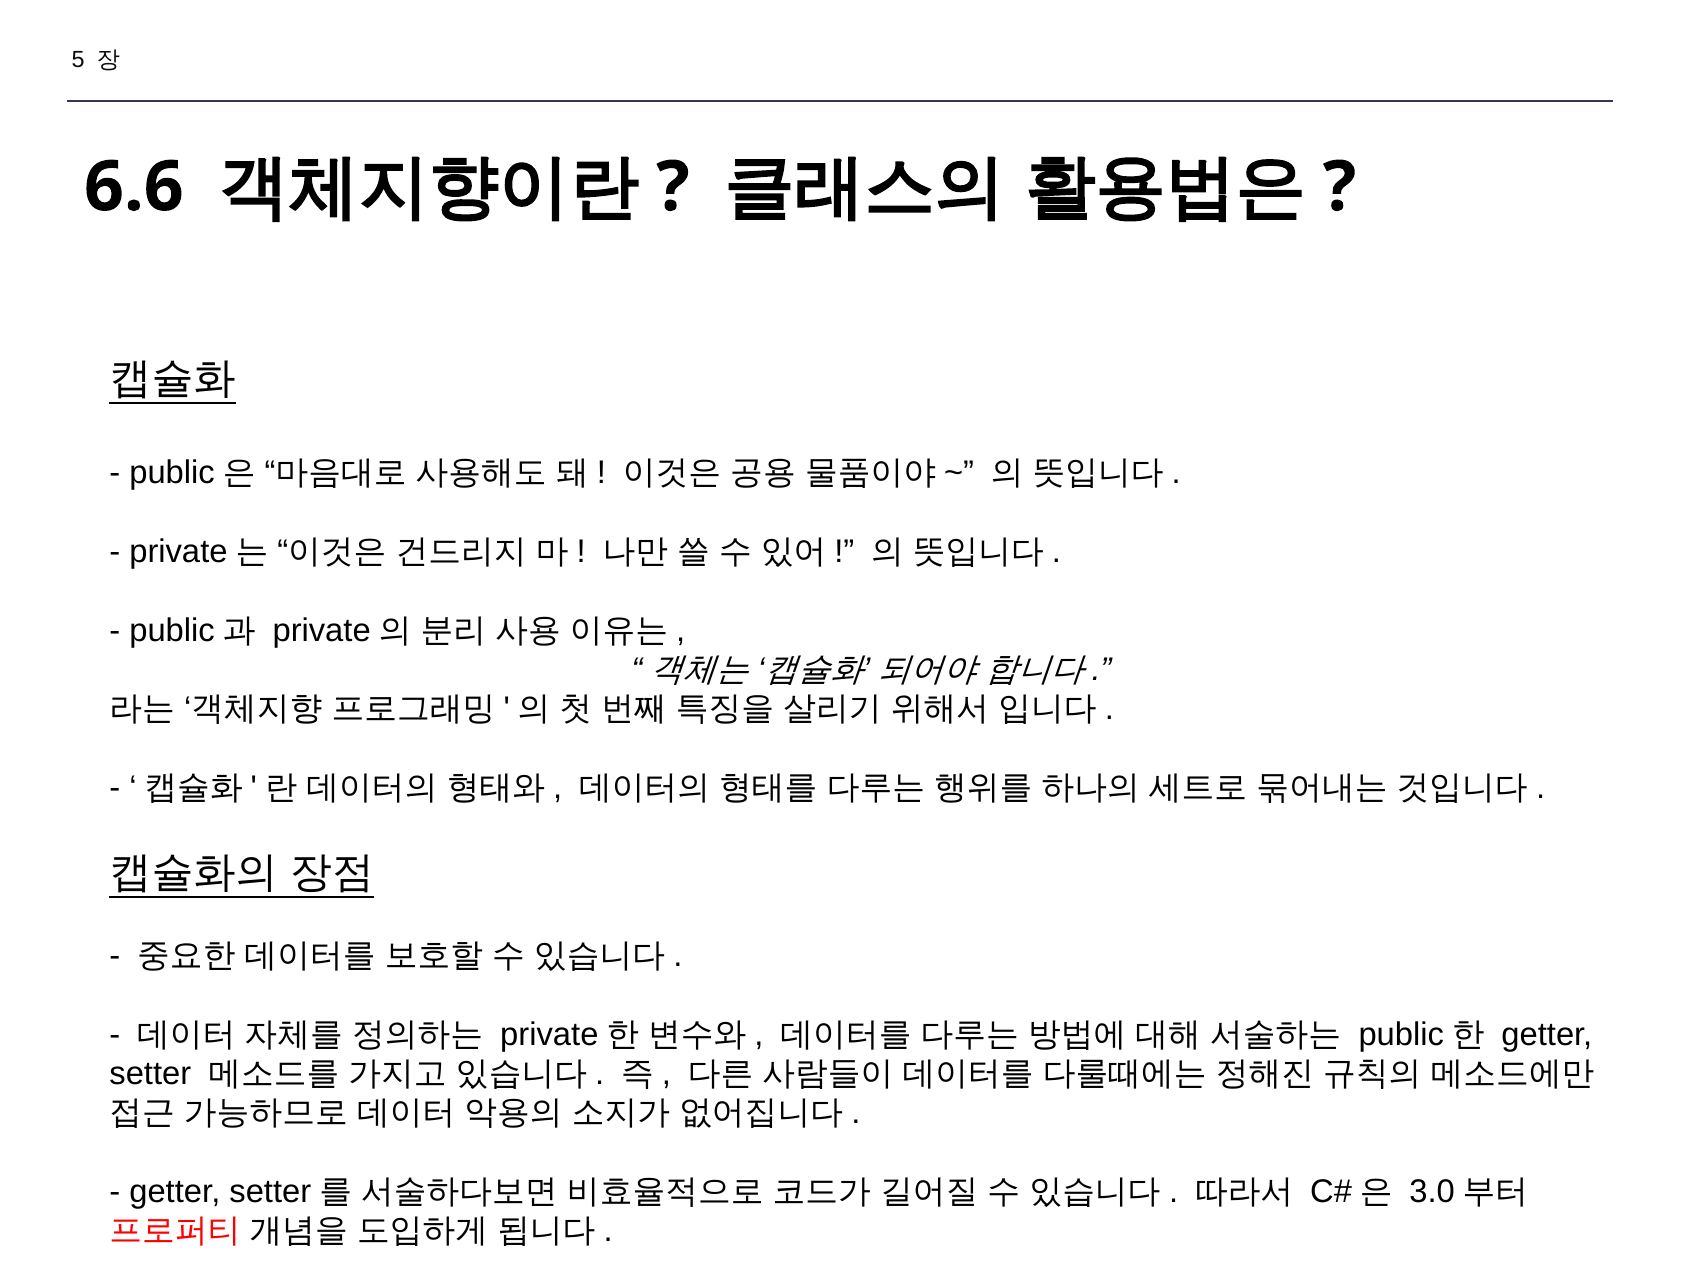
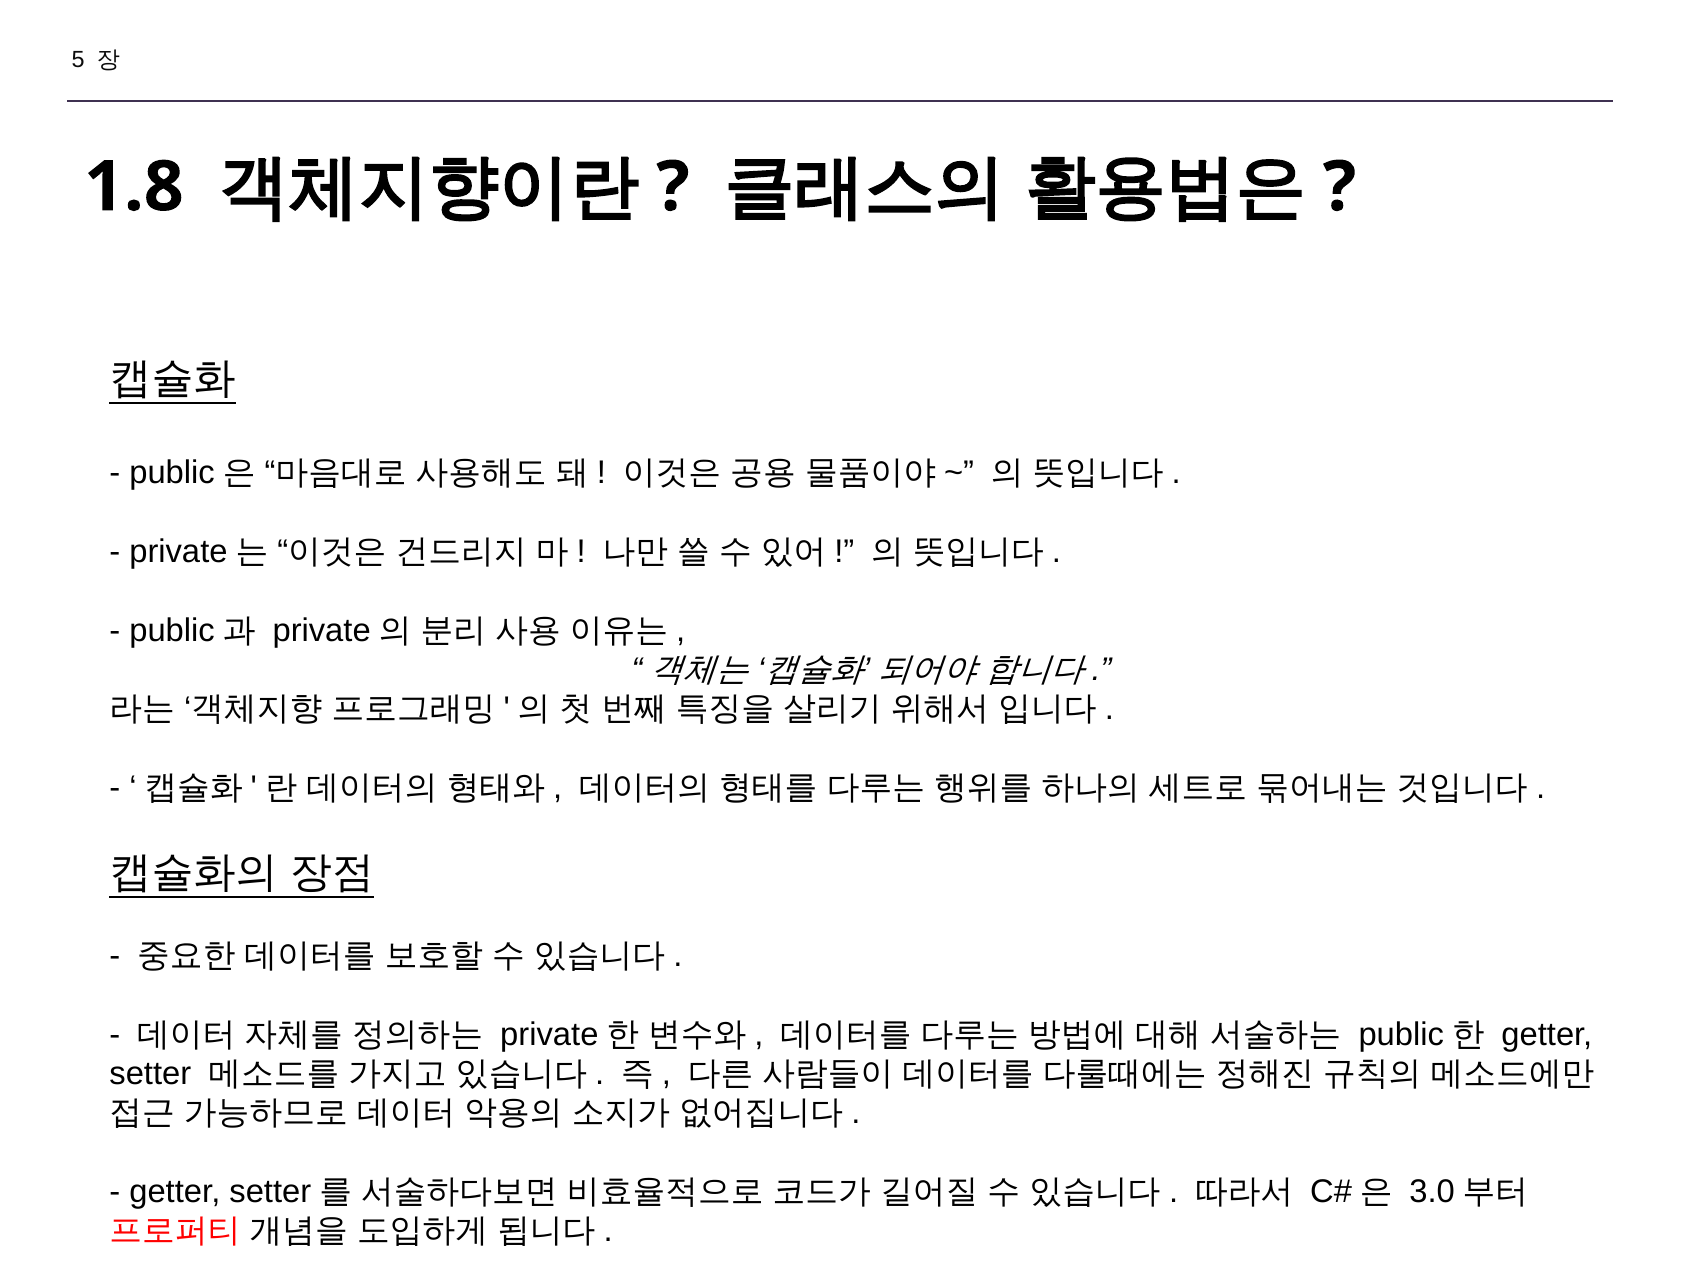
6.6: 6.6 -> 1.8
